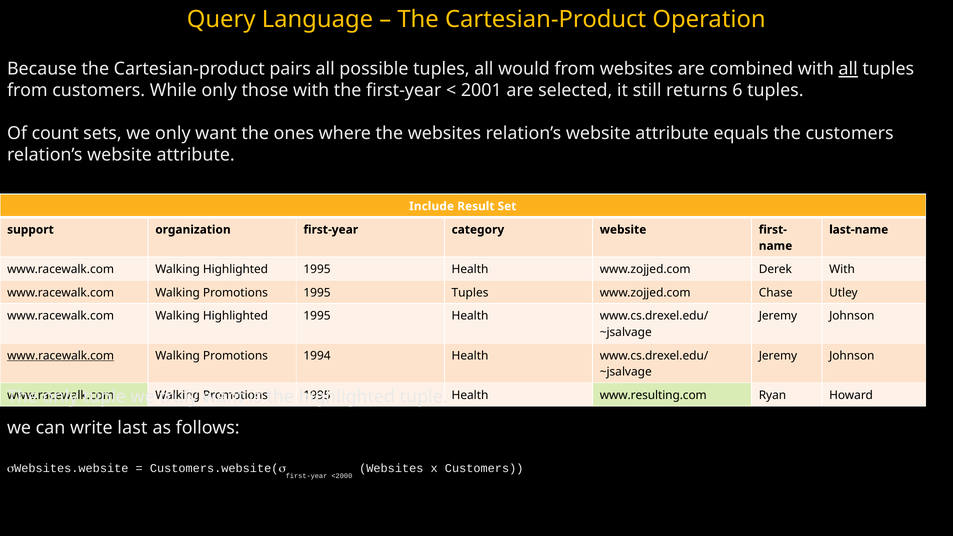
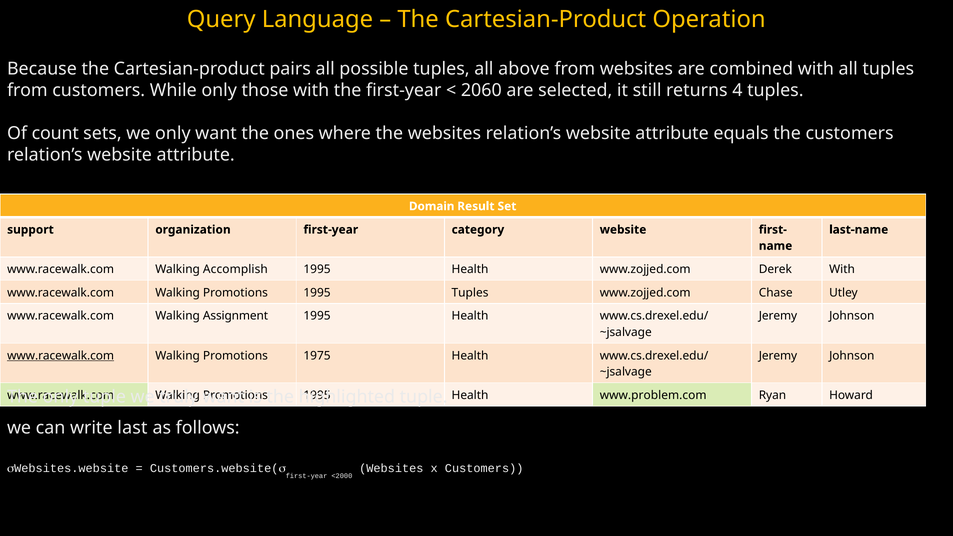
would: would -> above
all at (848, 69) underline: present -> none
2001: 2001 -> 2060
6: 6 -> 4
Include: Include -> Domain
Highlighted at (236, 269): Highlighted -> Accomplish
Highlighted at (236, 316): Highlighted -> Assignment
1994: 1994 -> 1975
www.resulting.com: www.resulting.com -> www.problem.com
